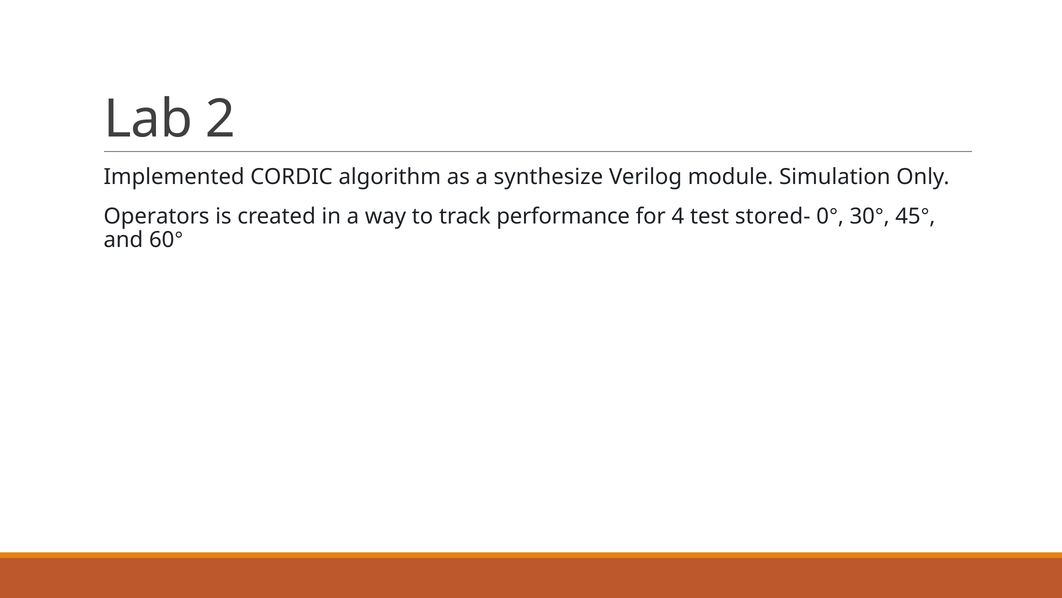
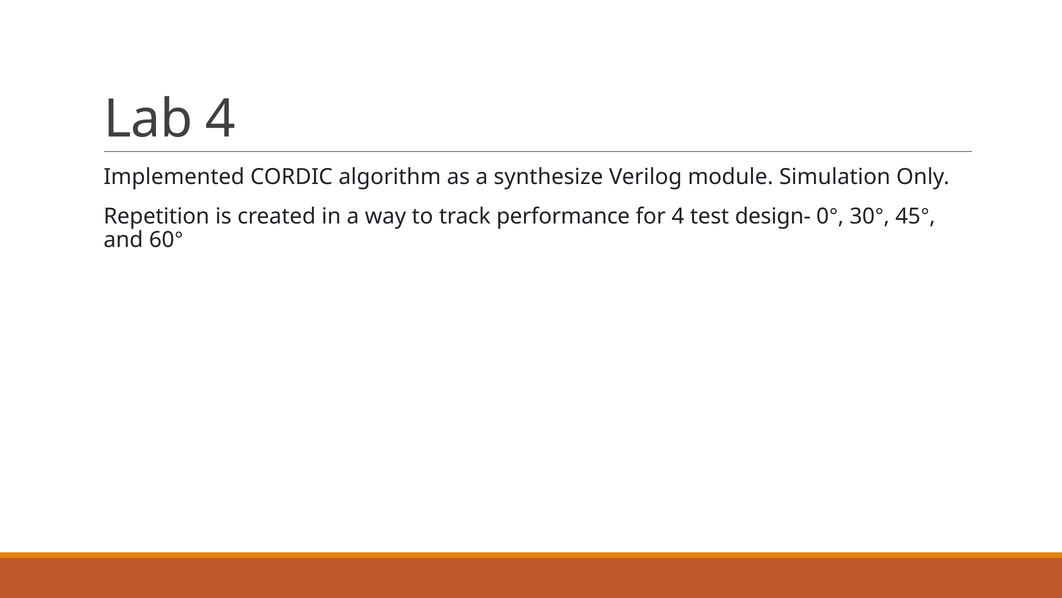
Lab 2: 2 -> 4
Operators: Operators -> Repetition
stored-: stored- -> design-
